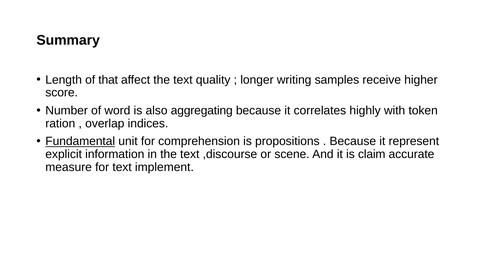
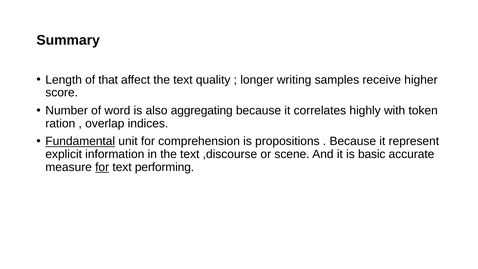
claim: claim -> basic
for at (102, 167) underline: none -> present
implement: implement -> performing
